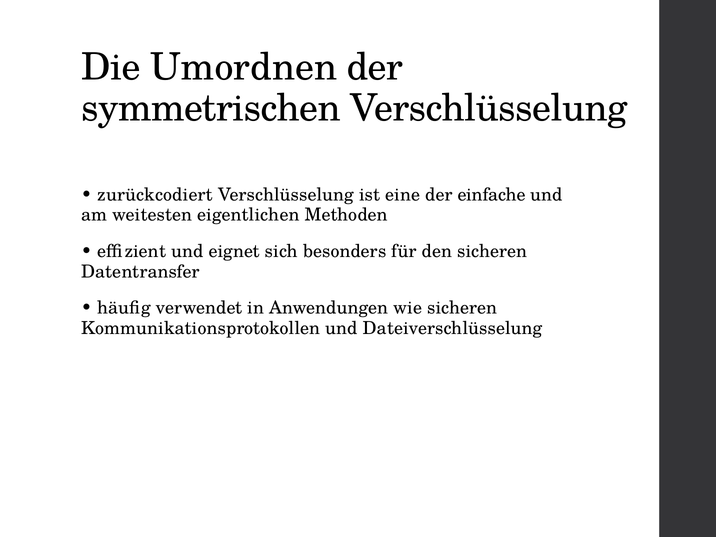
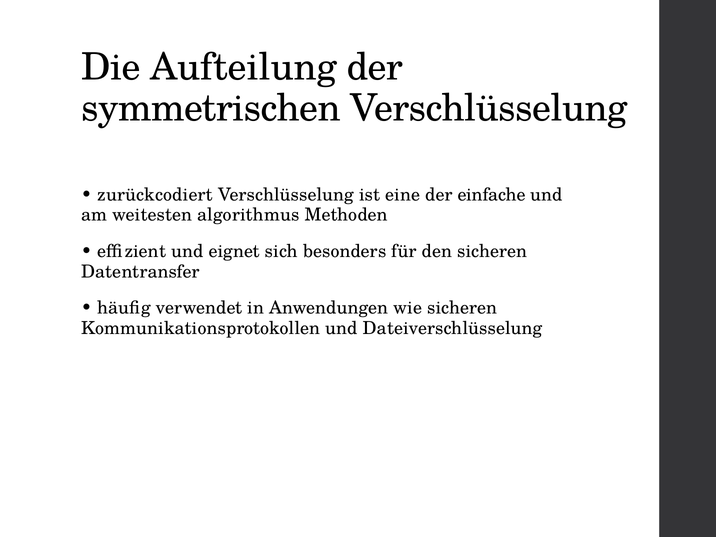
Umordnen: Umordnen -> Aufteilung
eigentlichen: eigentlichen -> algorithmus
